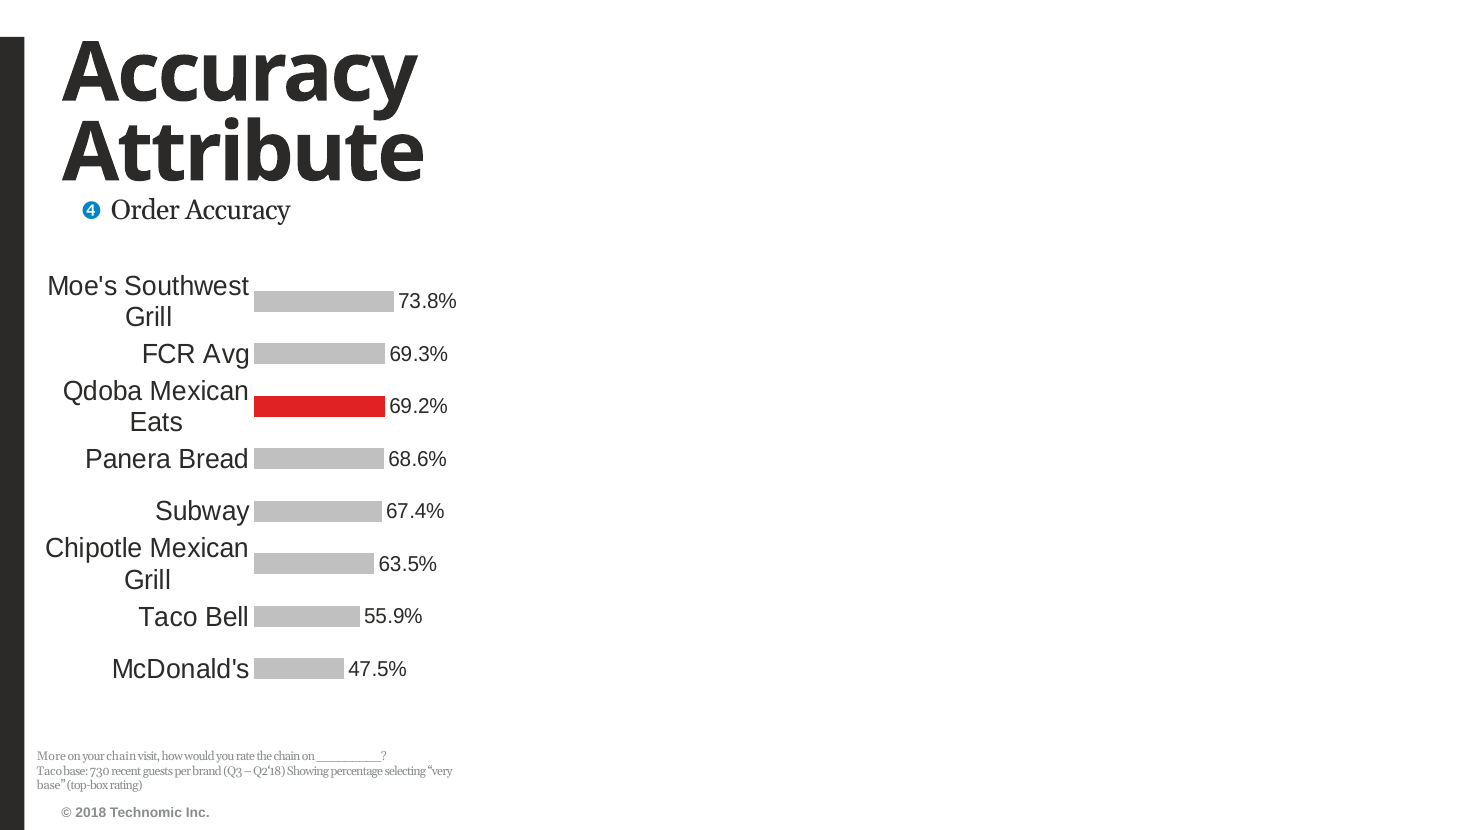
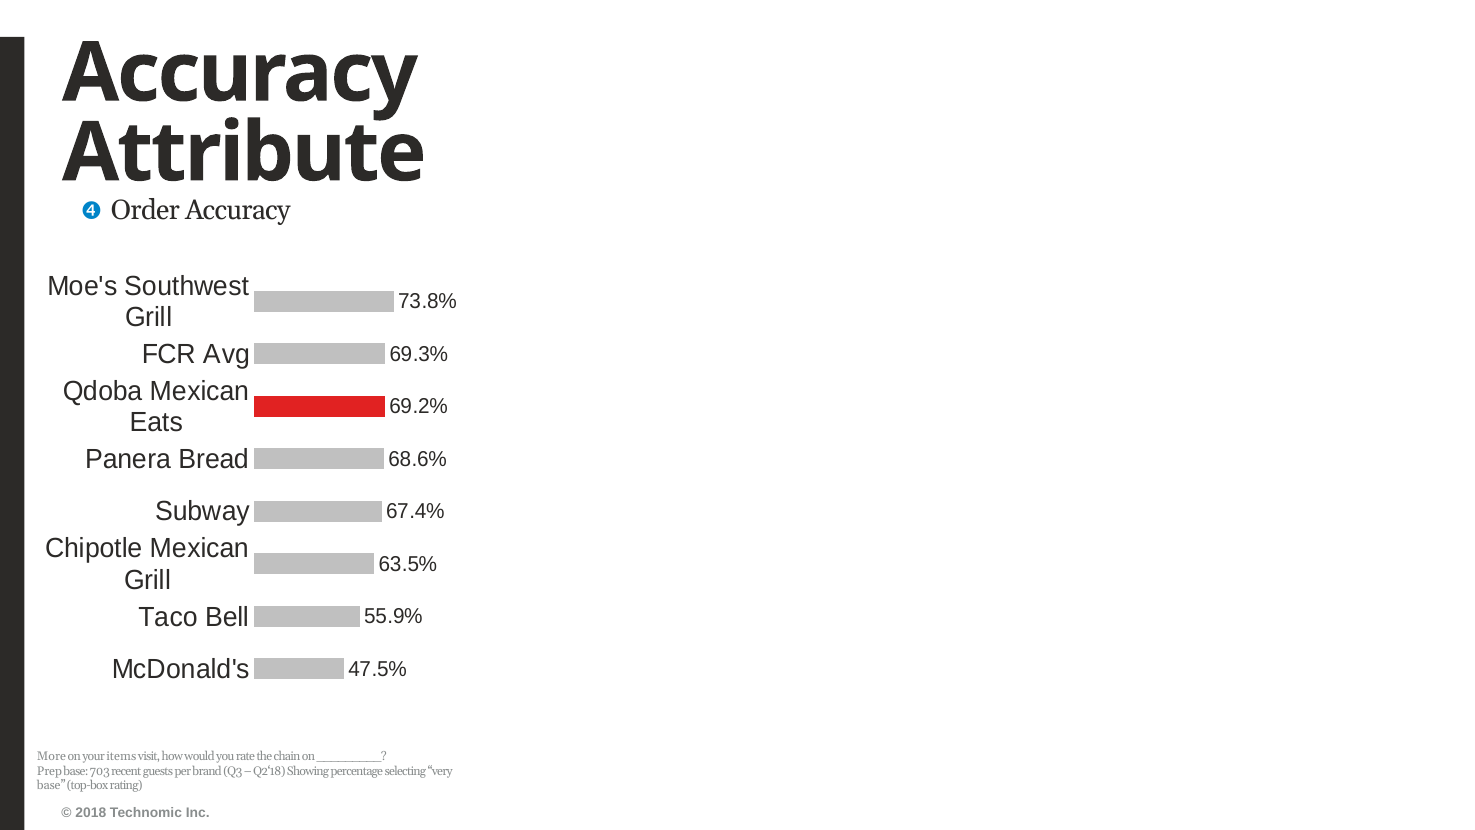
your chain: chain -> items
Taco at (49, 771): Taco -> Prep
730: 730 -> 703
